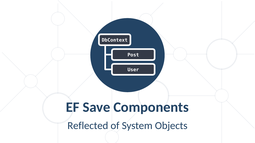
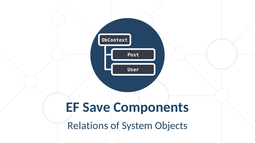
Reflected: Reflected -> Relations
